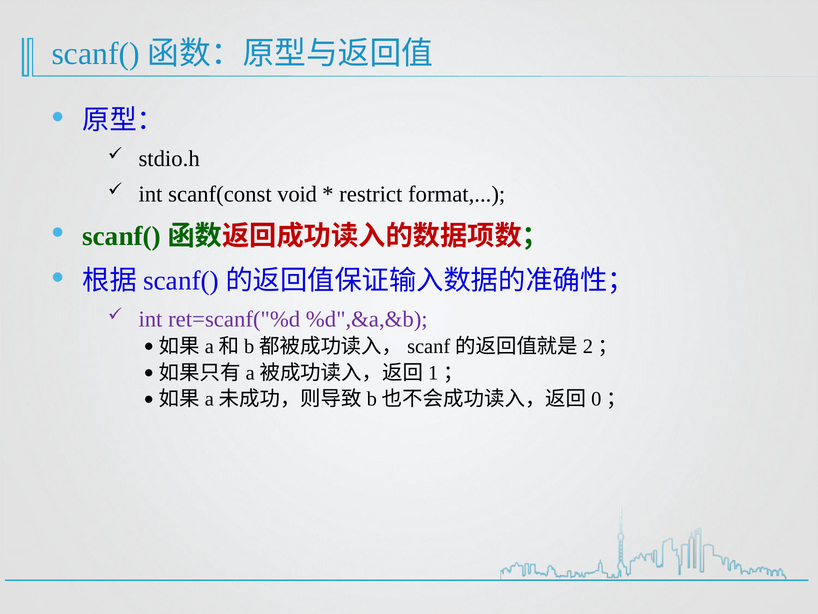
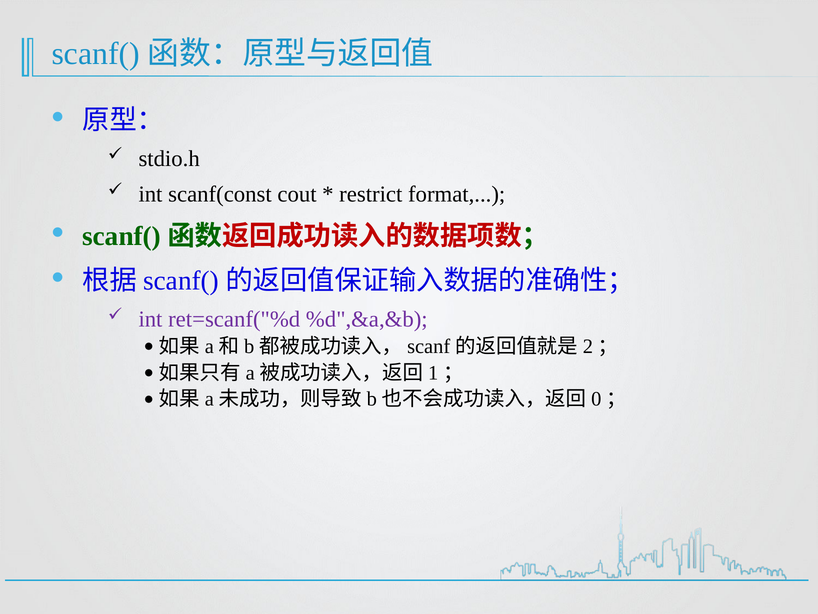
void: void -> cout
